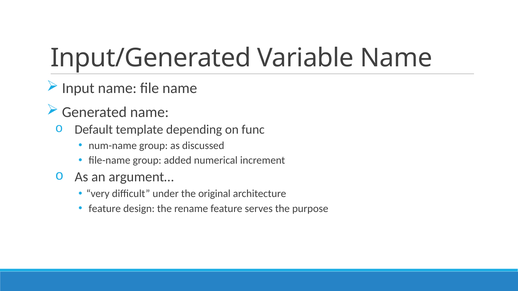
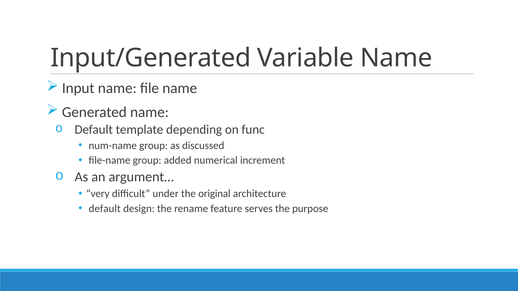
feature at (105, 209): feature -> default
